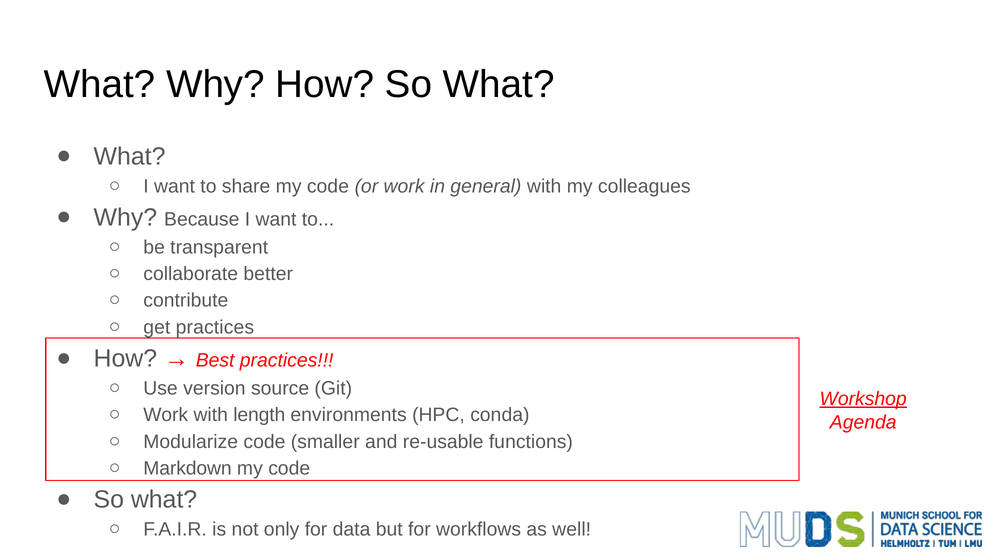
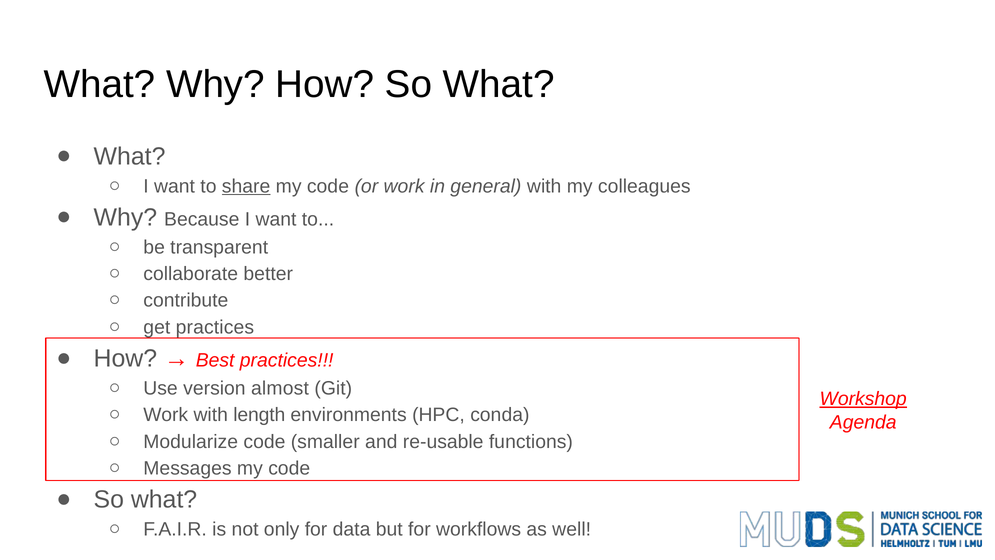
share underline: none -> present
source: source -> almost
Markdown: Markdown -> Messages
